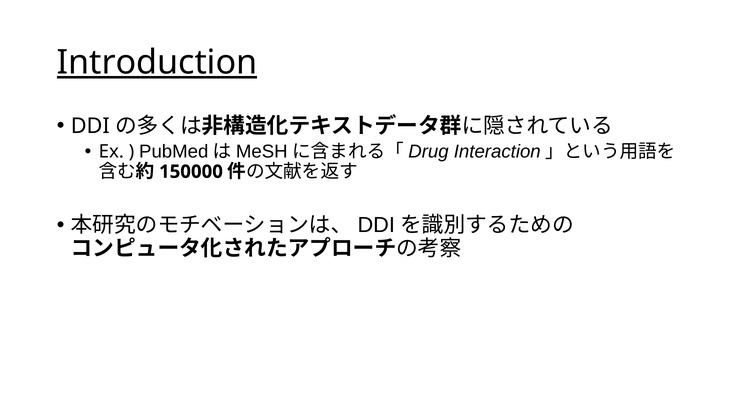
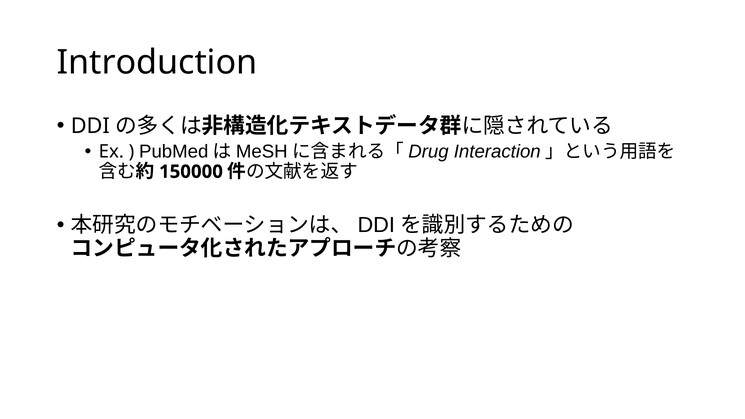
Introduction underline: present -> none
